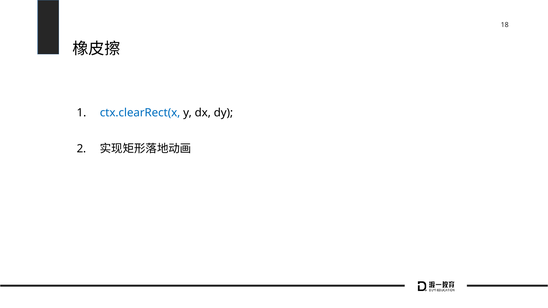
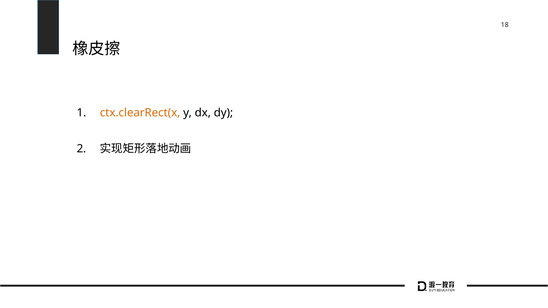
ctx.clearRect(x colour: blue -> orange
